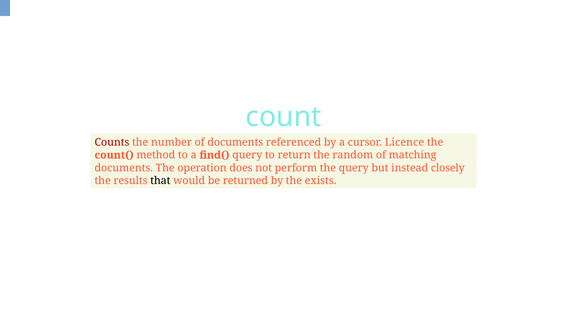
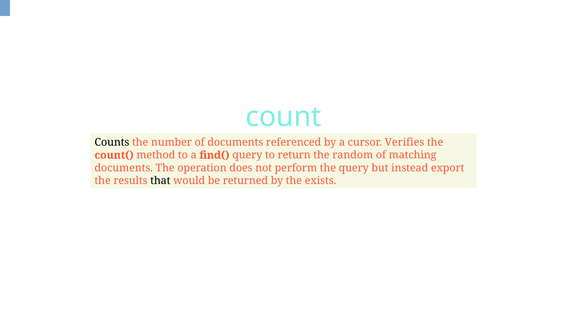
Counts colour: red -> black
Licence: Licence -> Verifies
closely: closely -> export
